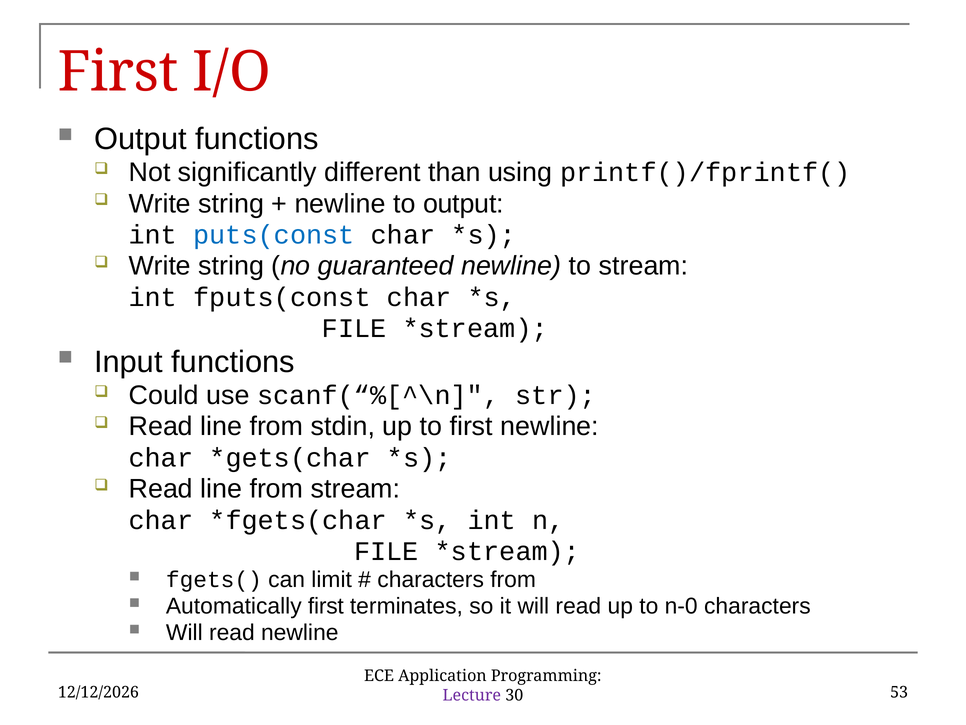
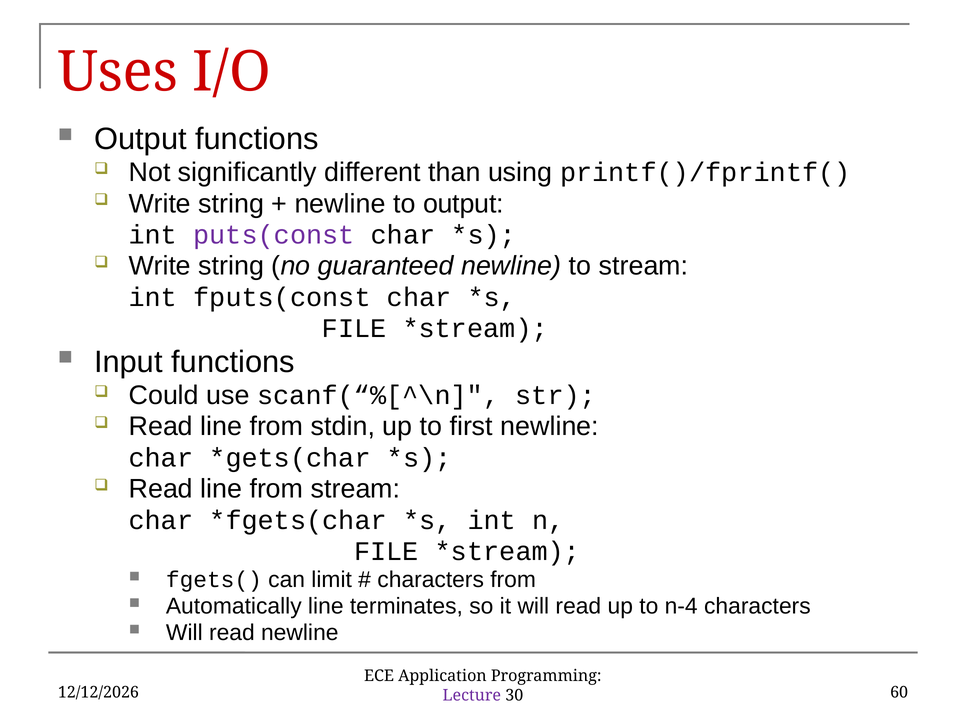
First at (118, 72): First -> Uses
puts(const colour: blue -> purple
Automatically first: first -> line
n-0: n-0 -> n-4
53: 53 -> 60
